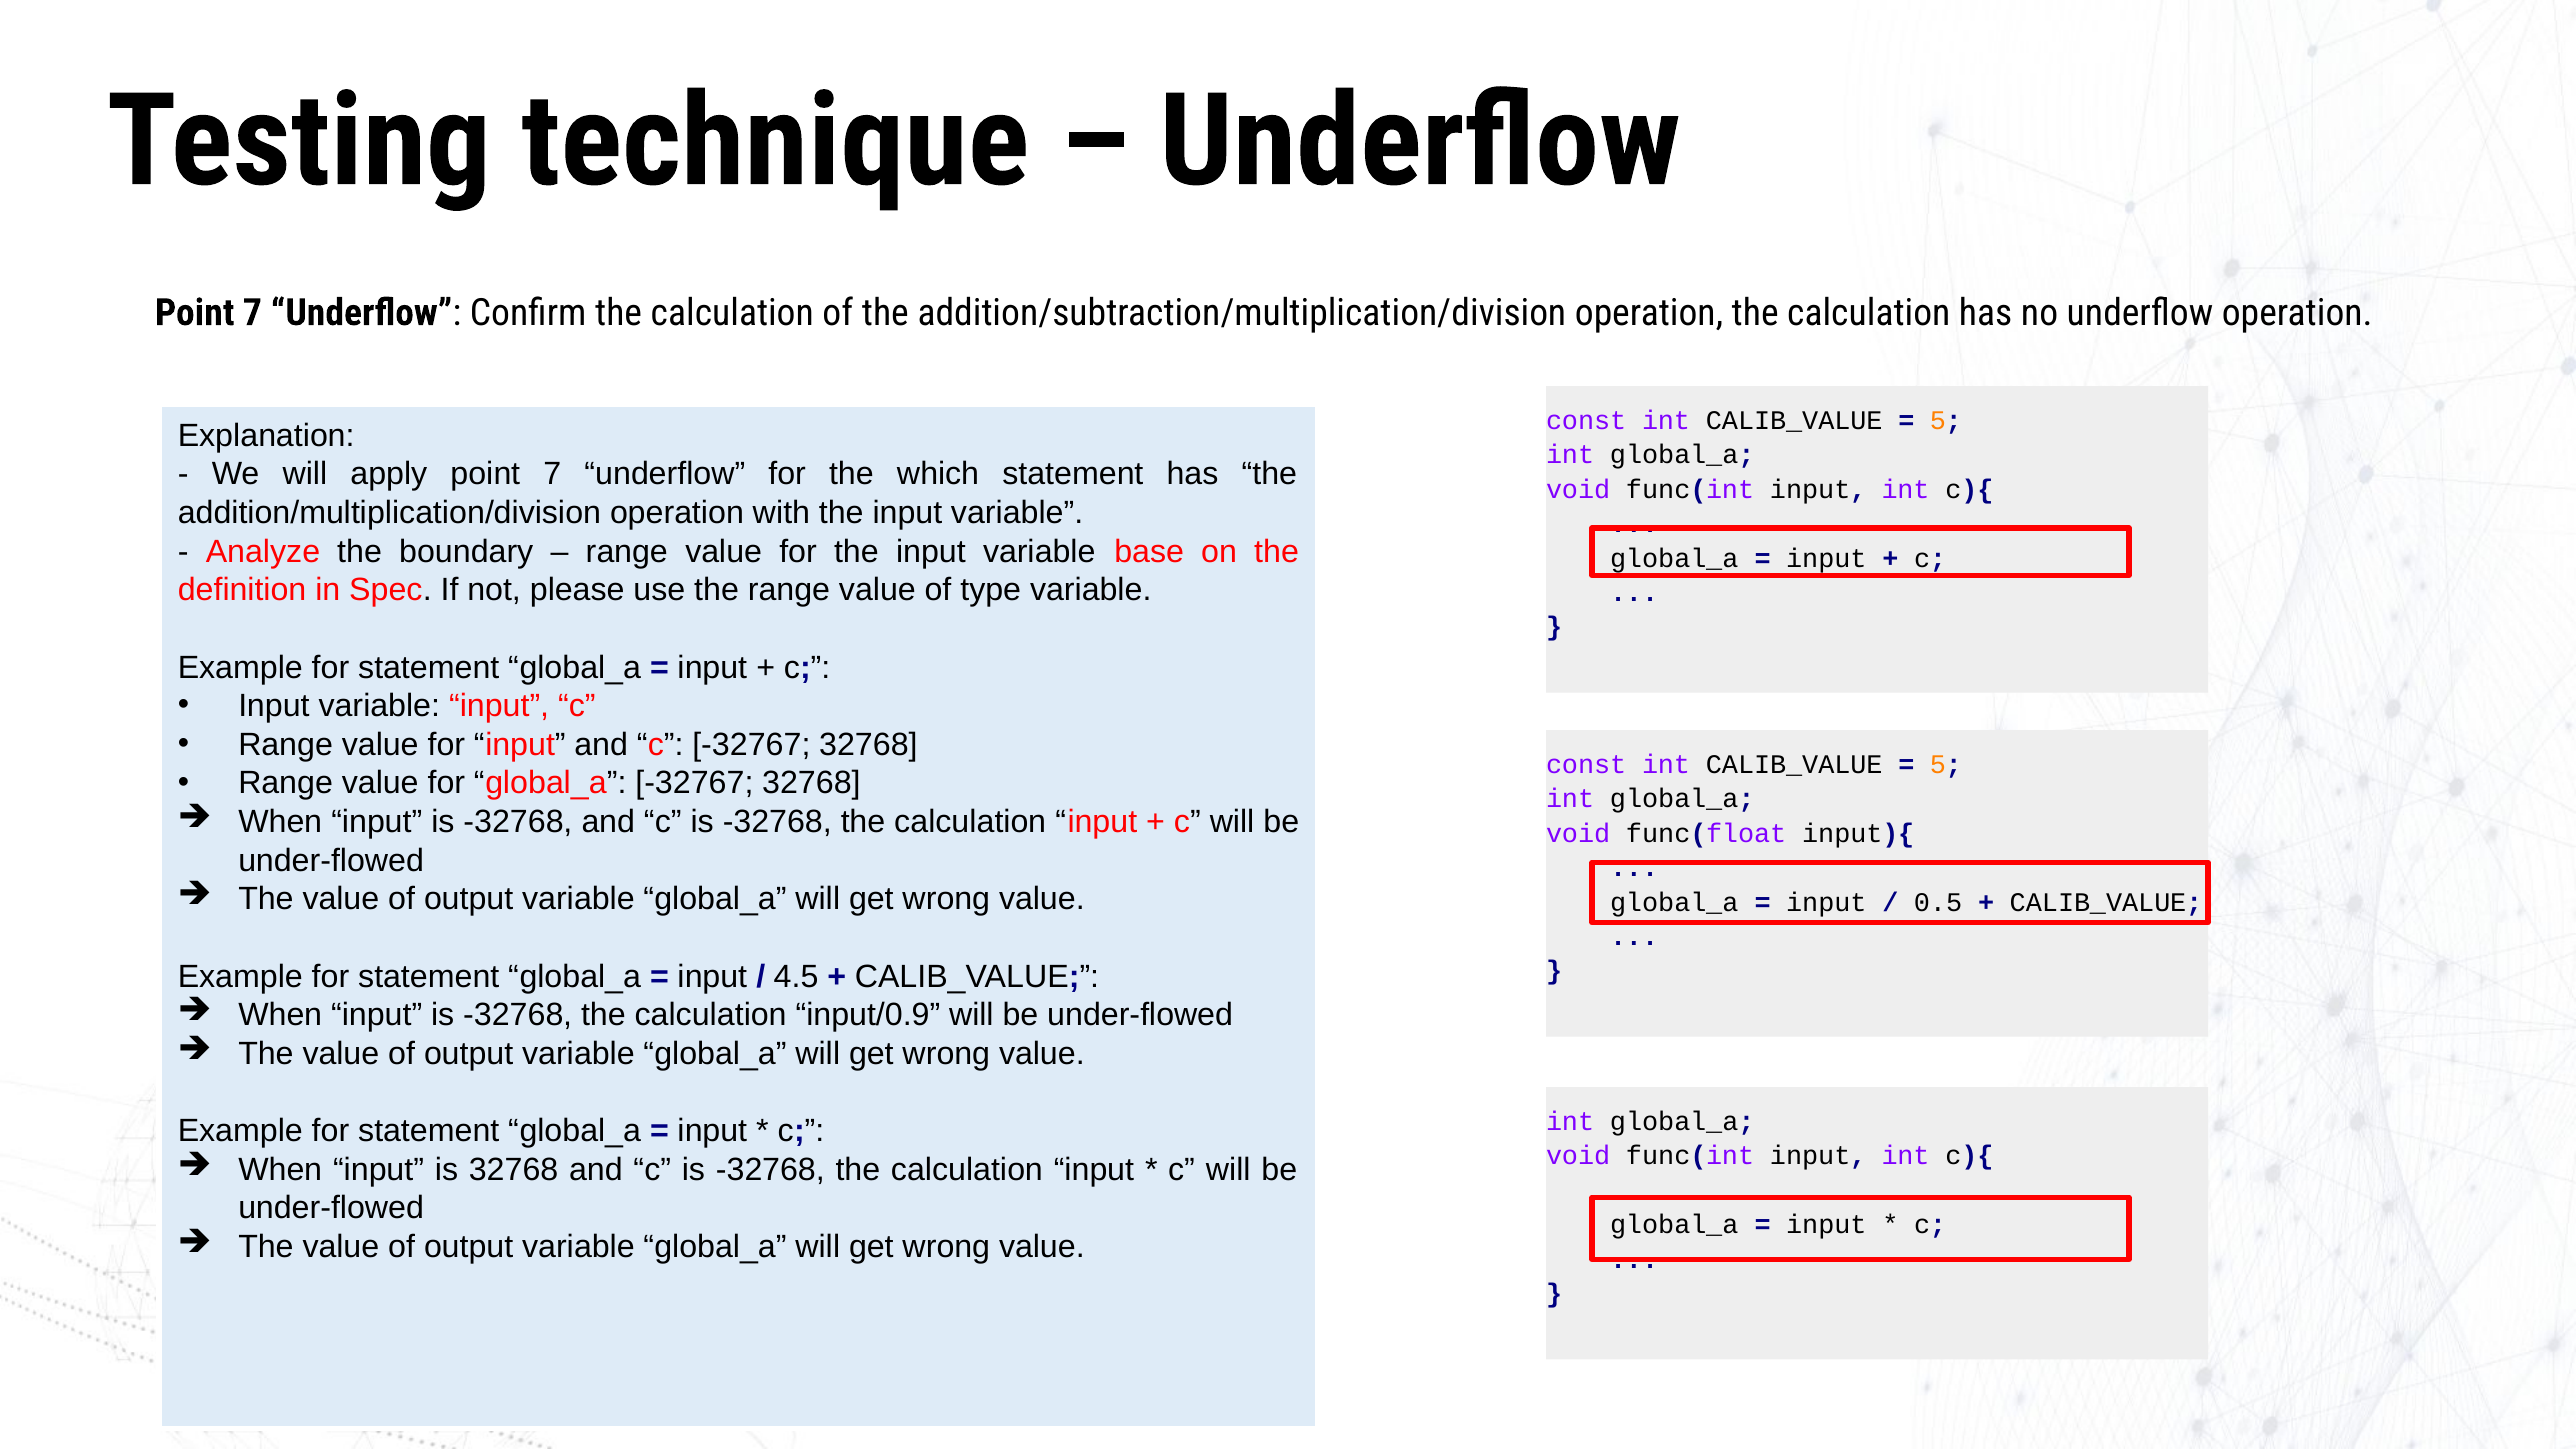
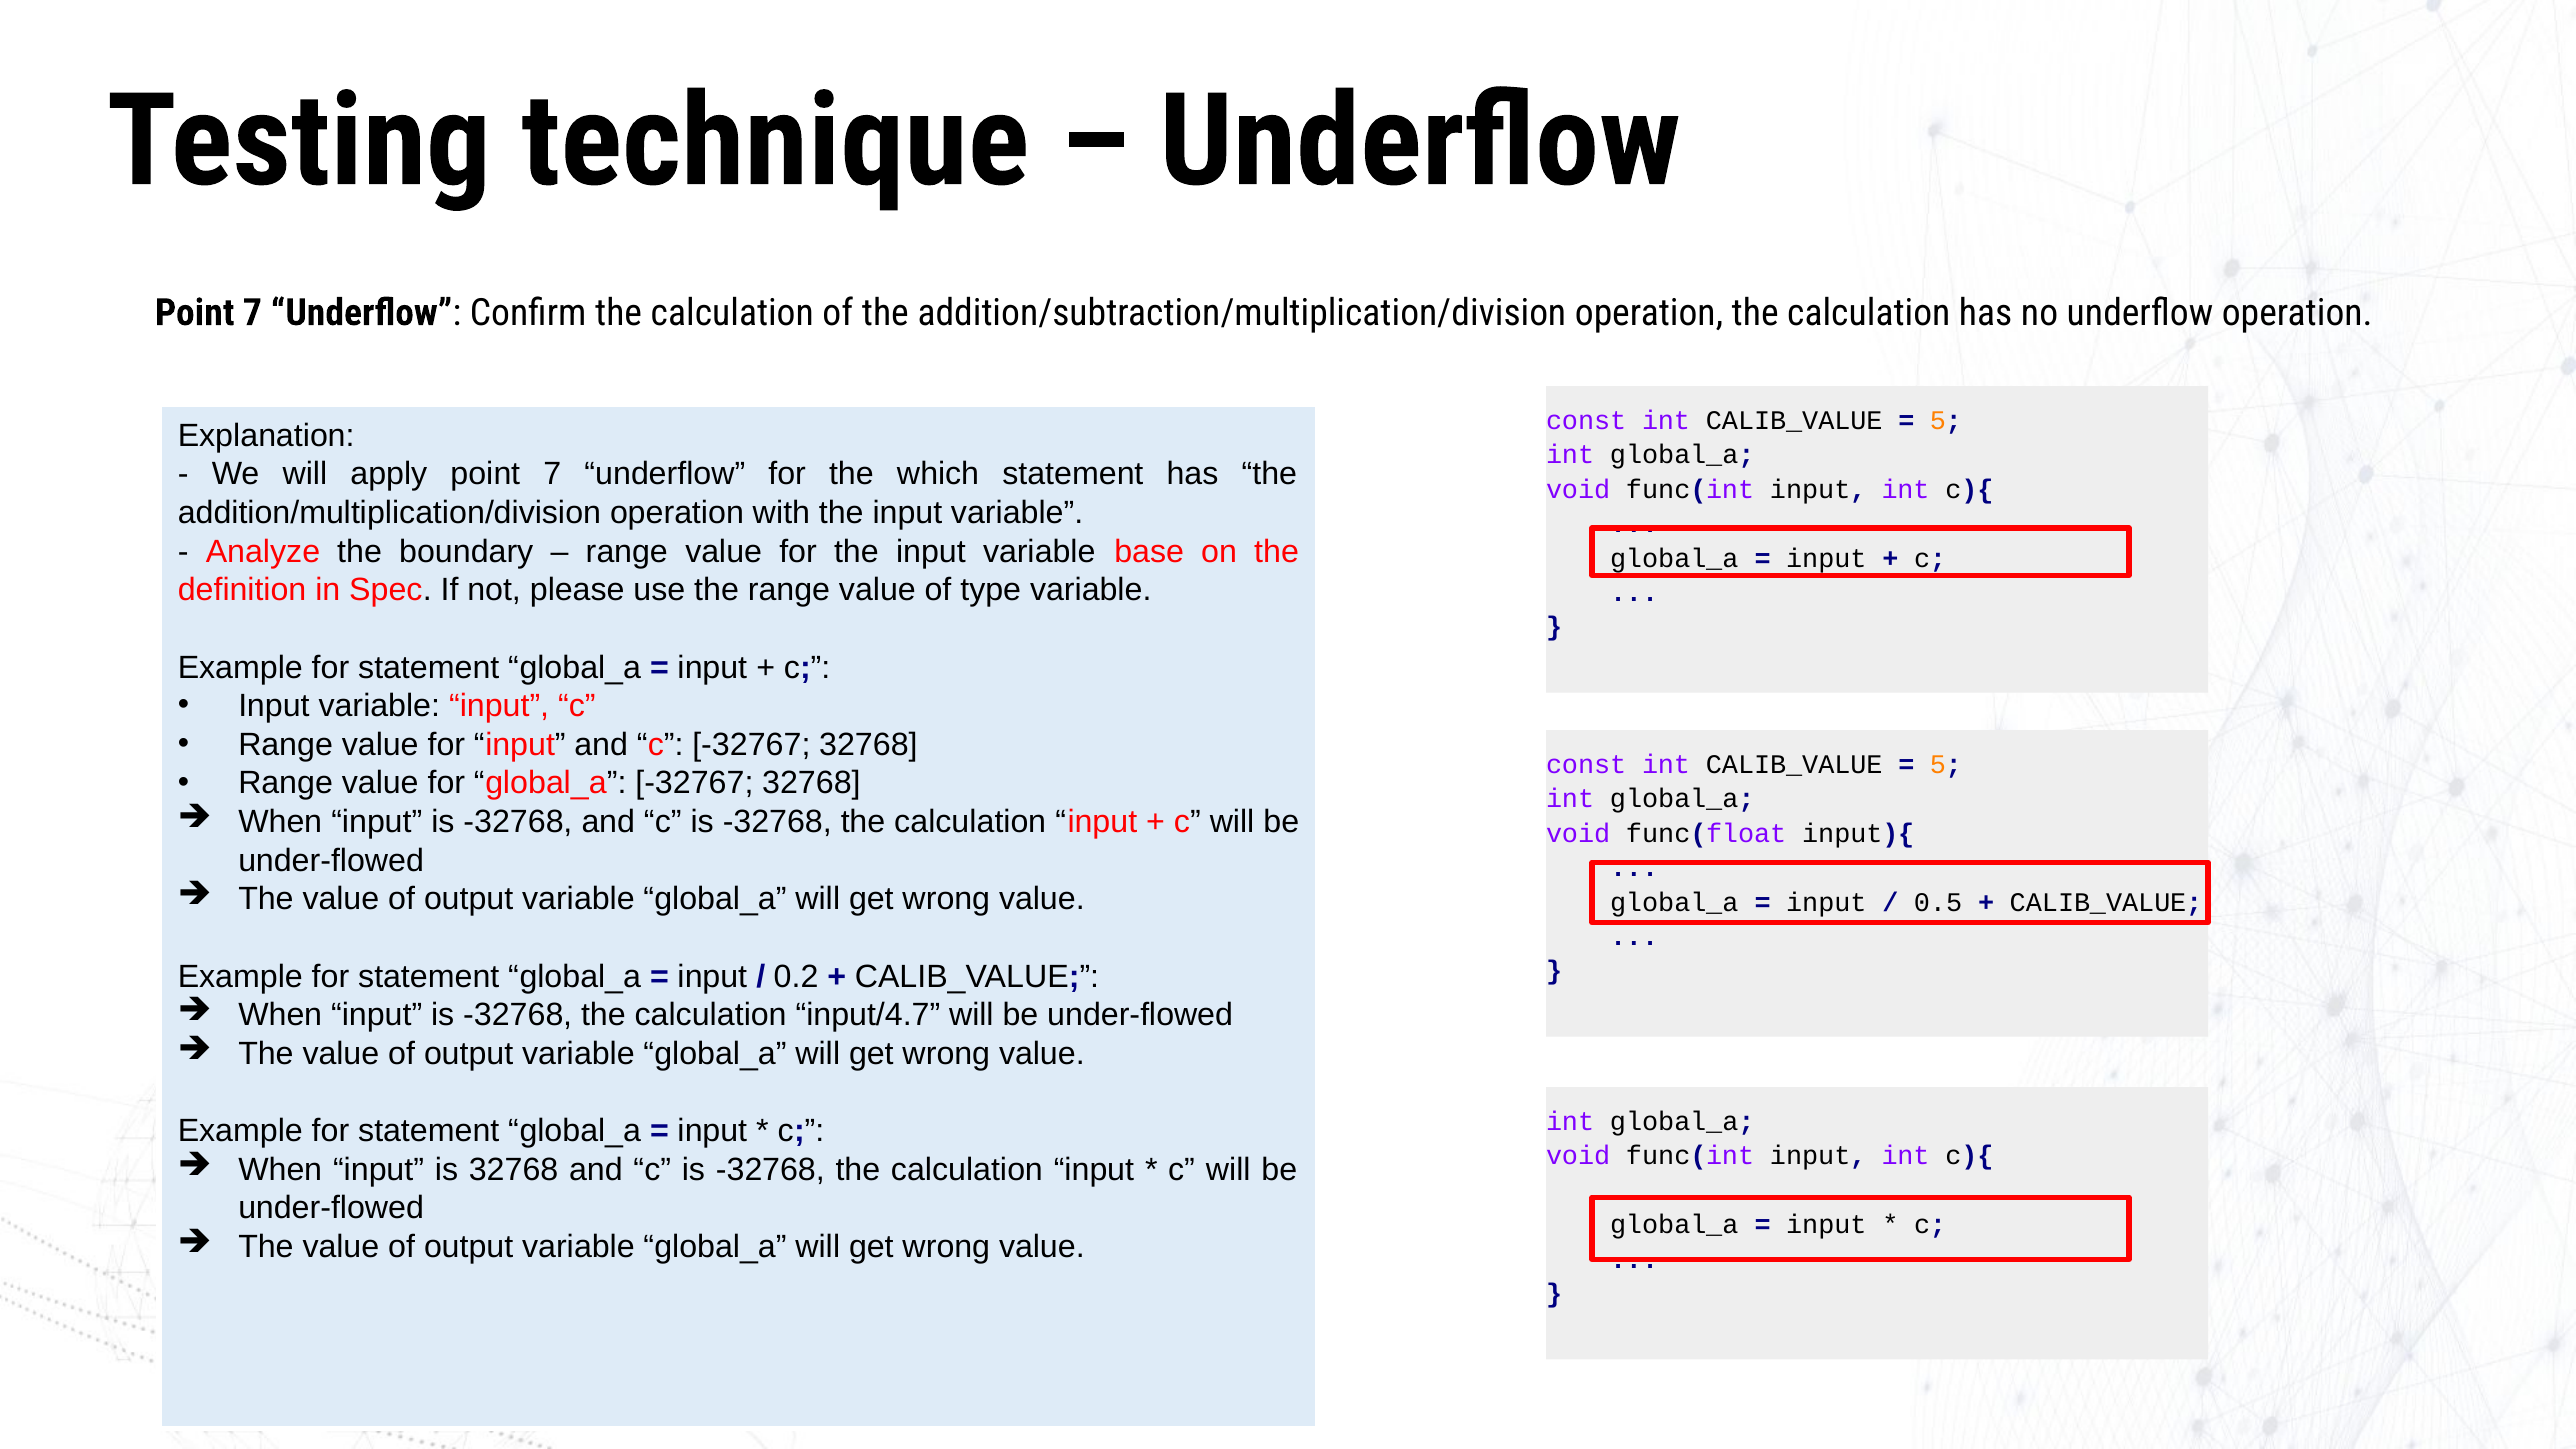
4.5: 4.5 -> 0.2
input/0.9: input/0.9 -> input/4.7
